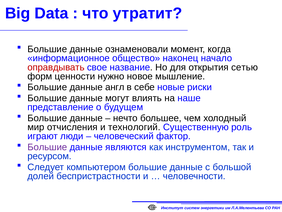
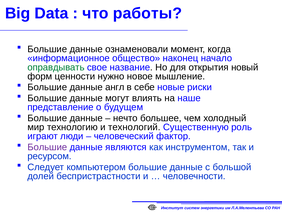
утратит: утратит -> работы
оправдывать colour: red -> green
сетью: сетью -> новый
отчисления: отчисления -> технологию
